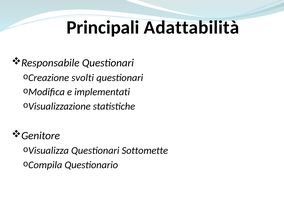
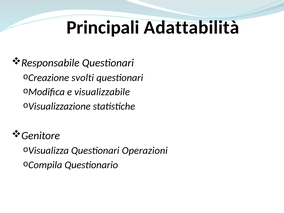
implementati: implementati -> visualizzabile
Sottomette: Sottomette -> Operazioni
